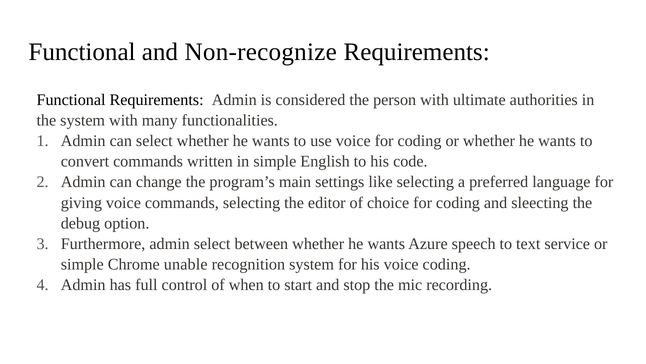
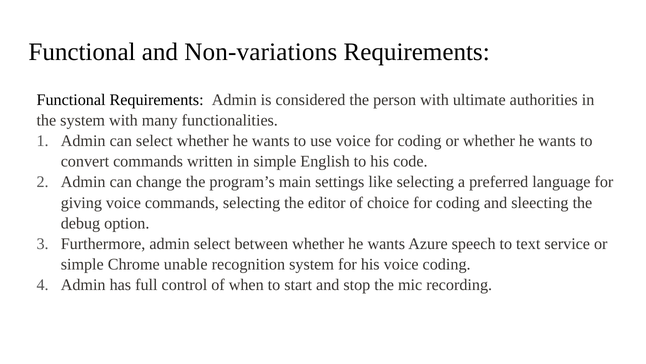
Non-recognize: Non-recognize -> Non-variations
